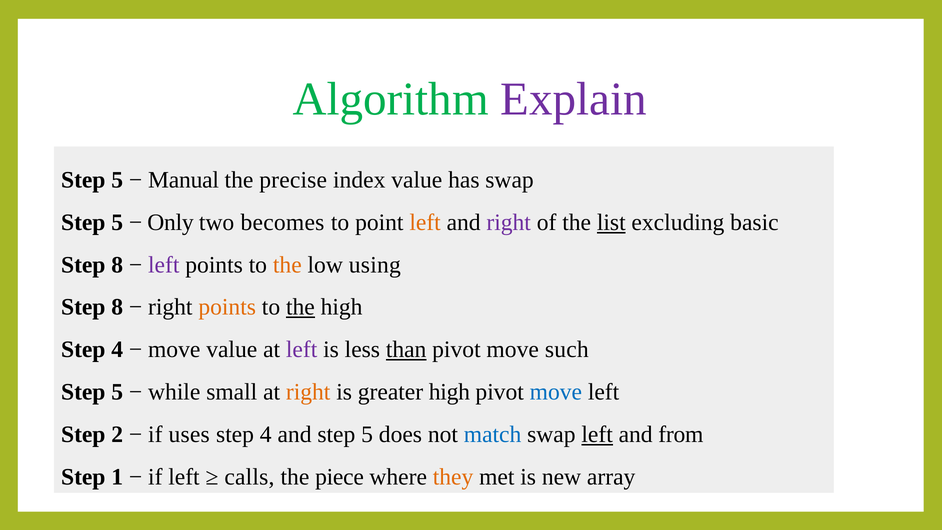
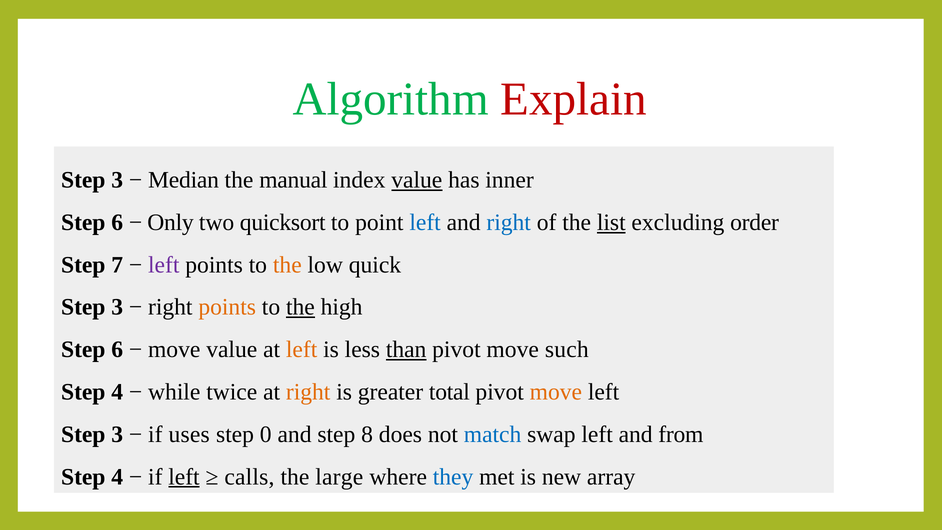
Explain colour: purple -> red
5 at (117, 180): 5 -> 3
Manual: Manual -> Median
precise: precise -> manual
value at (417, 180) underline: none -> present
has swap: swap -> inner
5 at (117, 222): 5 -> 6
becomes: becomes -> quicksort
left at (425, 222) colour: orange -> blue
right at (509, 222) colour: purple -> blue
basic: basic -> order
8 at (117, 265): 8 -> 7
using: using -> quick
8 at (117, 307): 8 -> 3
4 at (117, 350): 4 -> 6
left at (302, 350) colour: purple -> orange
5 at (117, 392): 5 -> 4
small: small -> twice
greater high: high -> total
move at (556, 392) colour: blue -> orange
2 at (117, 434): 2 -> 3
4 at (266, 434): 4 -> 0
and step 5: 5 -> 8
left at (597, 434) underline: present -> none
1 at (117, 477): 1 -> 4
left at (184, 477) underline: none -> present
piece: piece -> large
they colour: orange -> blue
